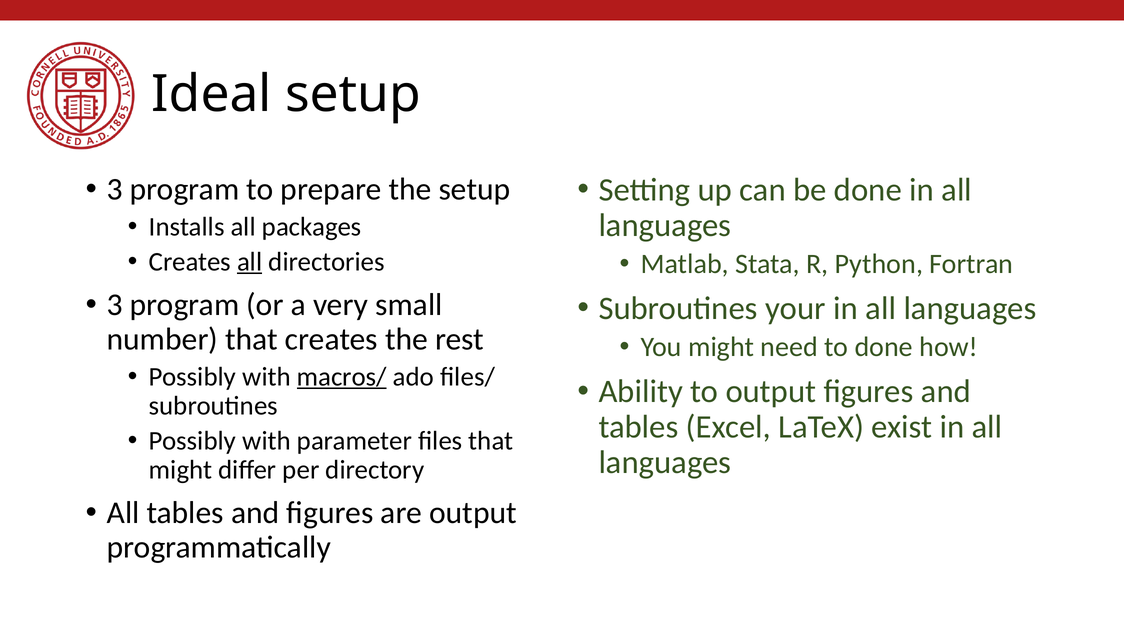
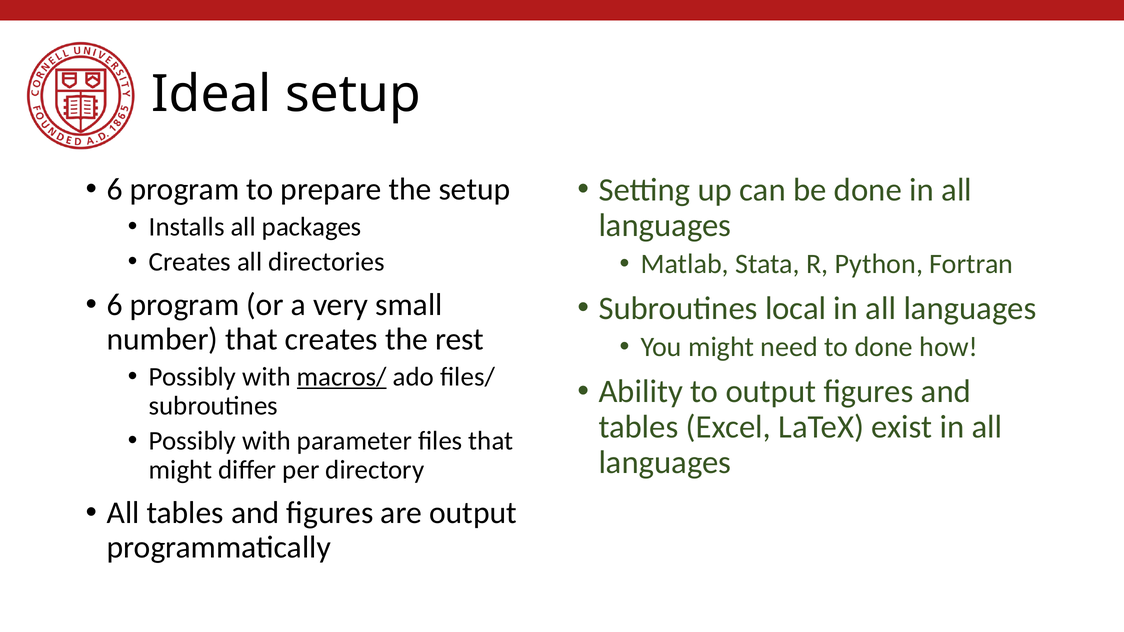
3 at (115, 189): 3 -> 6
all at (250, 262) underline: present -> none
3 at (115, 305): 3 -> 6
your: your -> local
